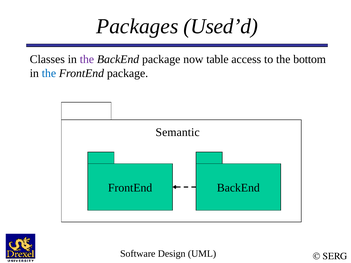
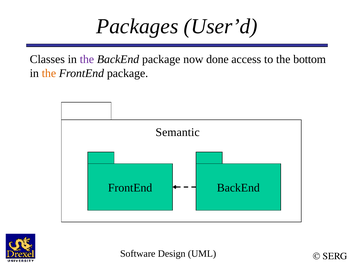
Used’d: Used’d -> User’d
table: table -> done
the at (49, 73) colour: blue -> orange
